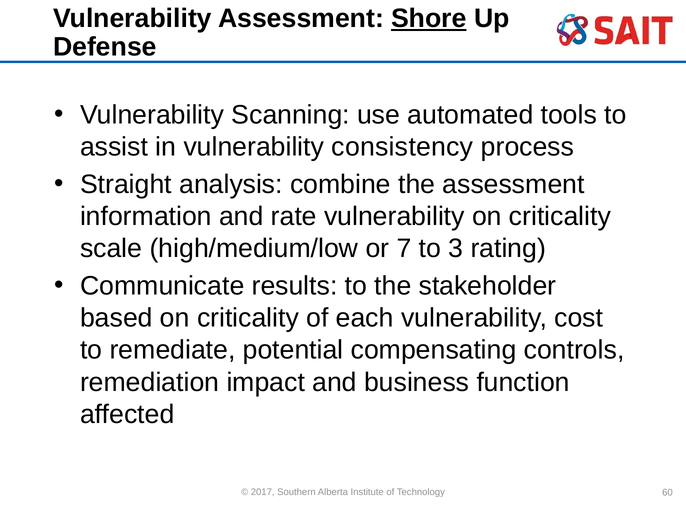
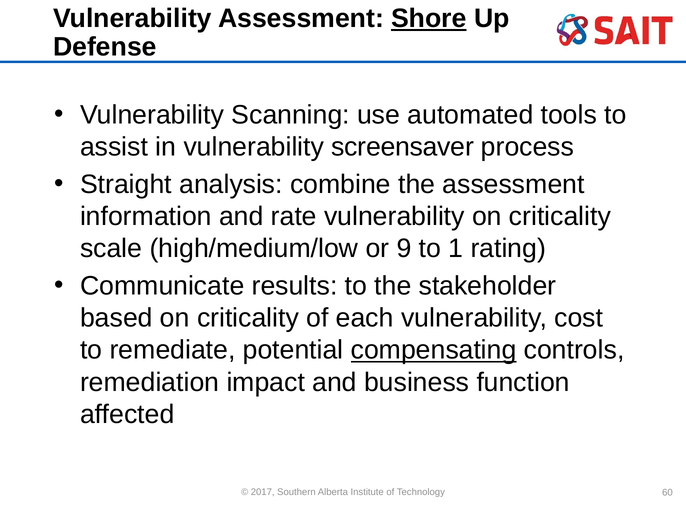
consistency: consistency -> screensaver
7: 7 -> 9
3: 3 -> 1
compensating underline: none -> present
